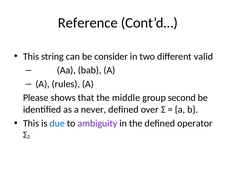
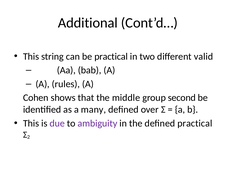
Reference: Reference -> Additional
be consider: consider -> practical
Please: Please -> Cohen
never: never -> many
due colour: blue -> purple
defined operator: operator -> practical
